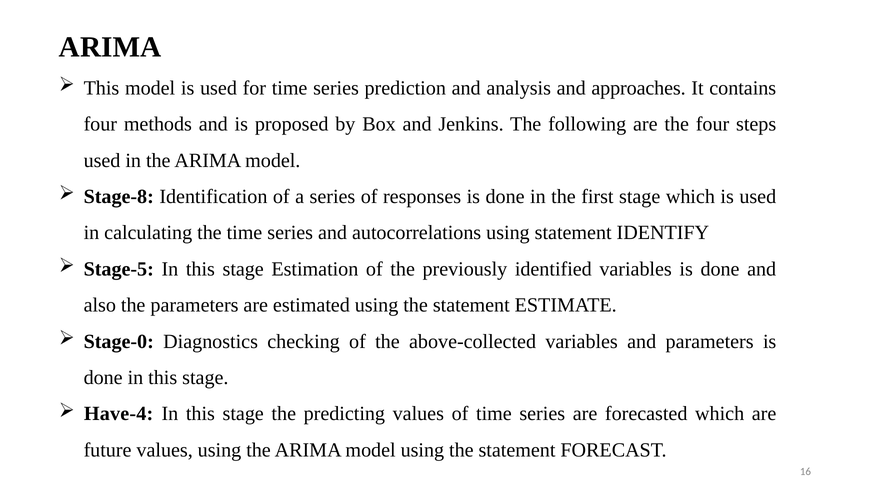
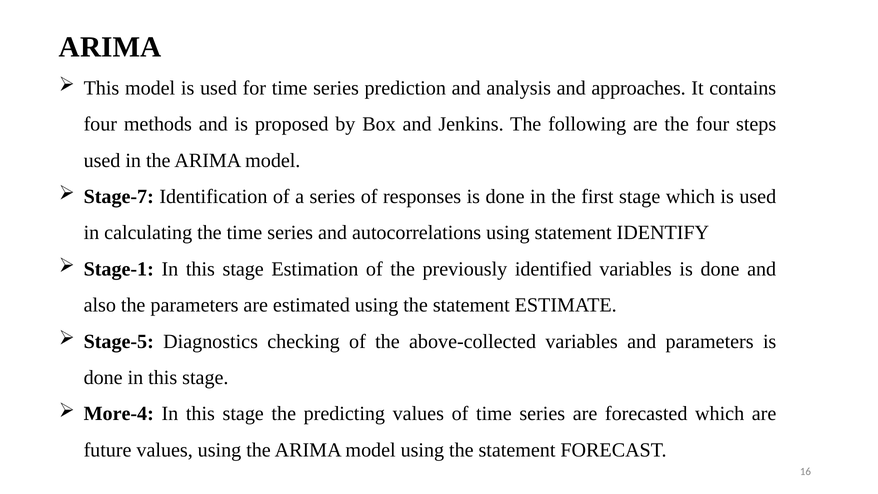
Stage-8: Stage-8 -> Stage-7
Stage-5: Stage-5 -> Stage-1
Stage-0: Stage-0 -> Stage-5
Have-4: Have-4 -> More-4
